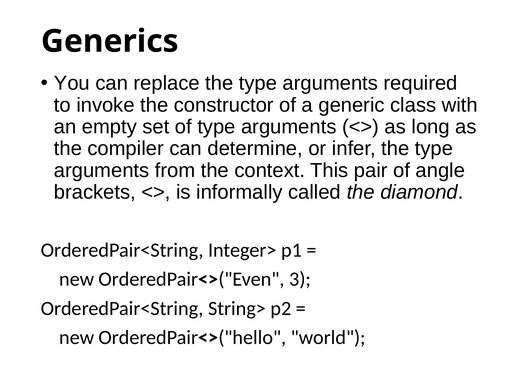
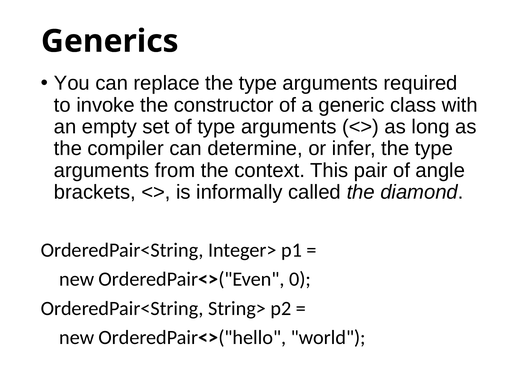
3: 3 -> 0
